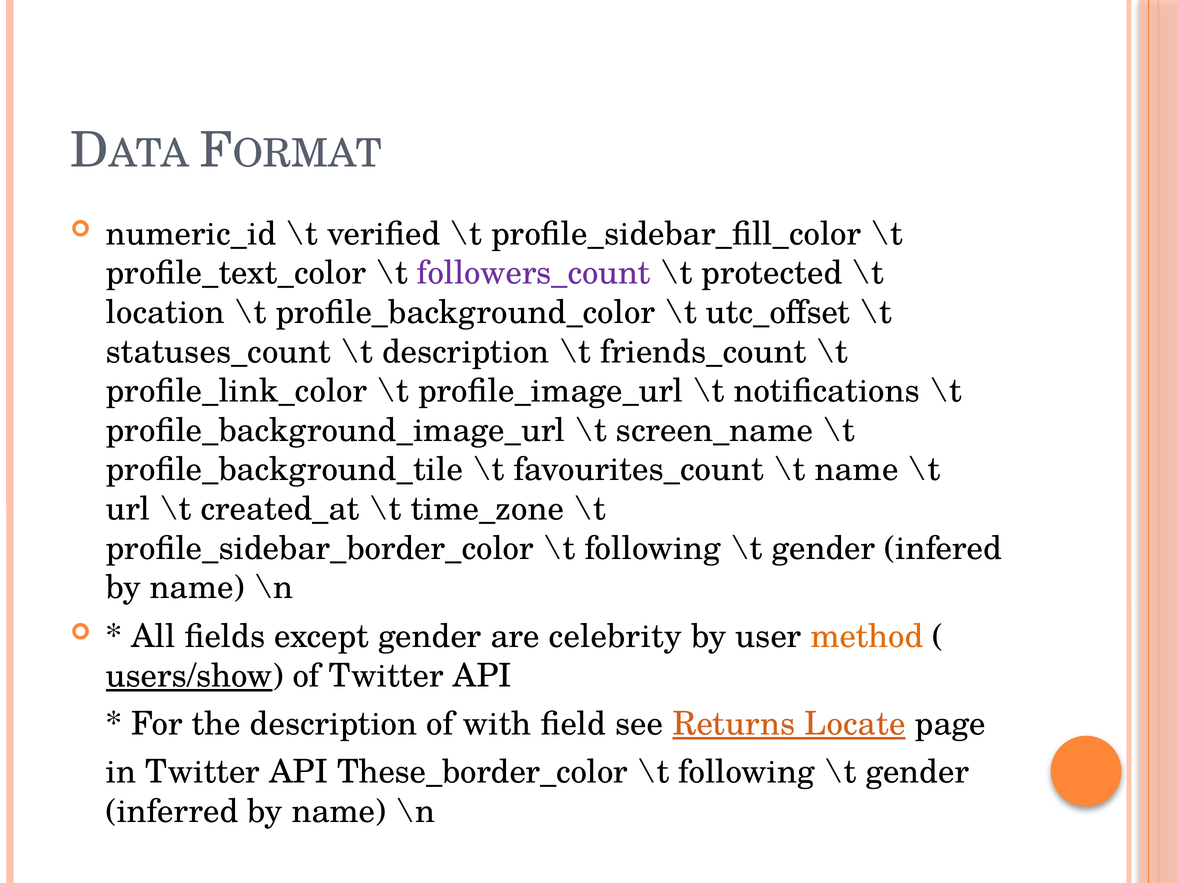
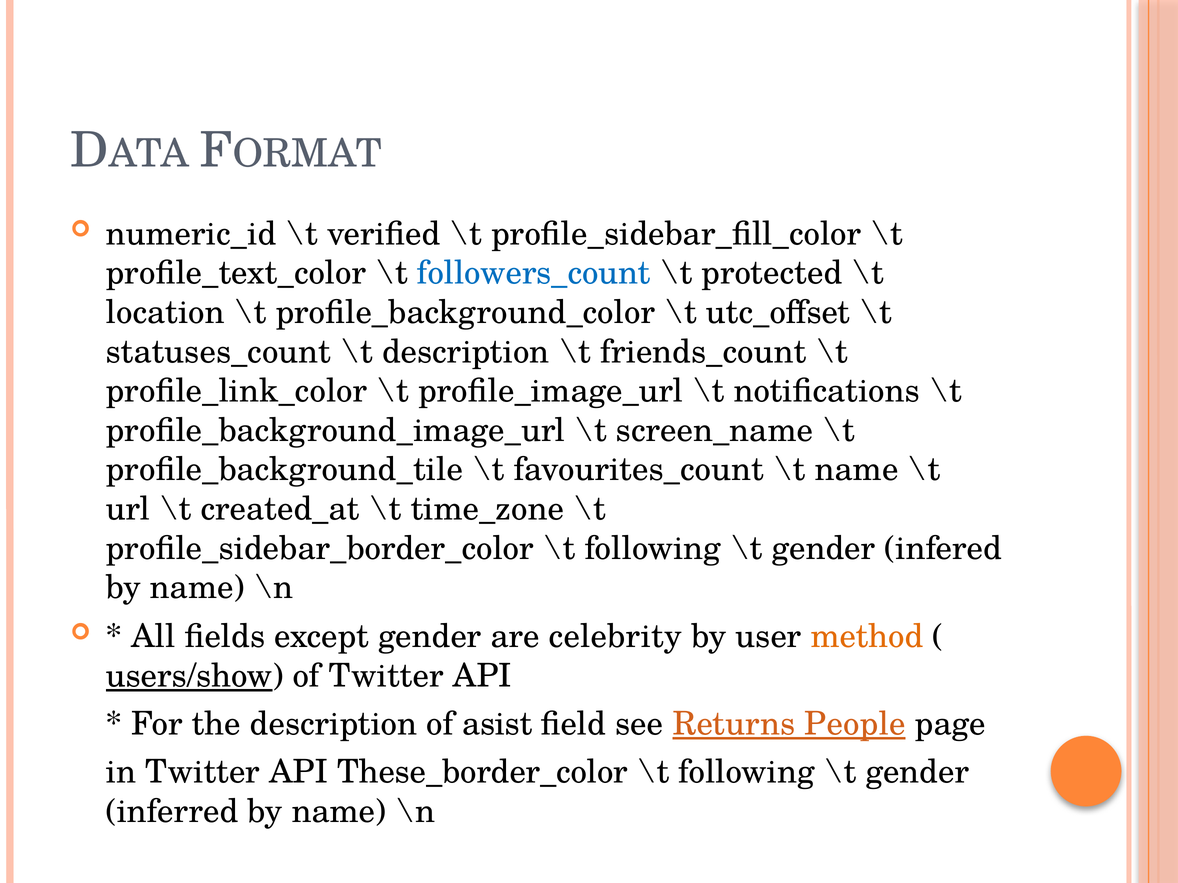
followers_count colour: purple -> blue
with: with -> asist
Locate: Locate -> People
